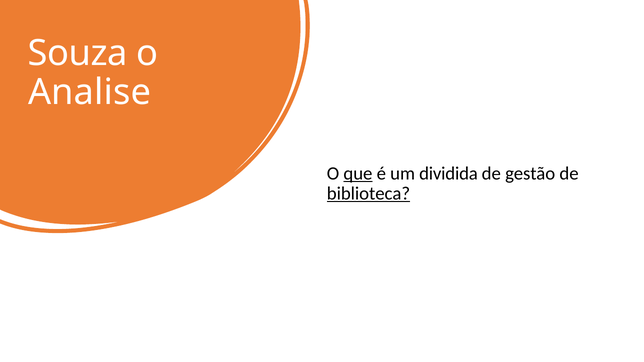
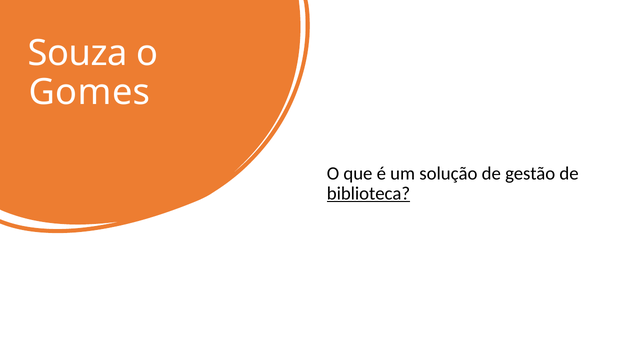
Analise: Analise -> Gomes
que underline: present -> none
dividida: dividida -> solução
